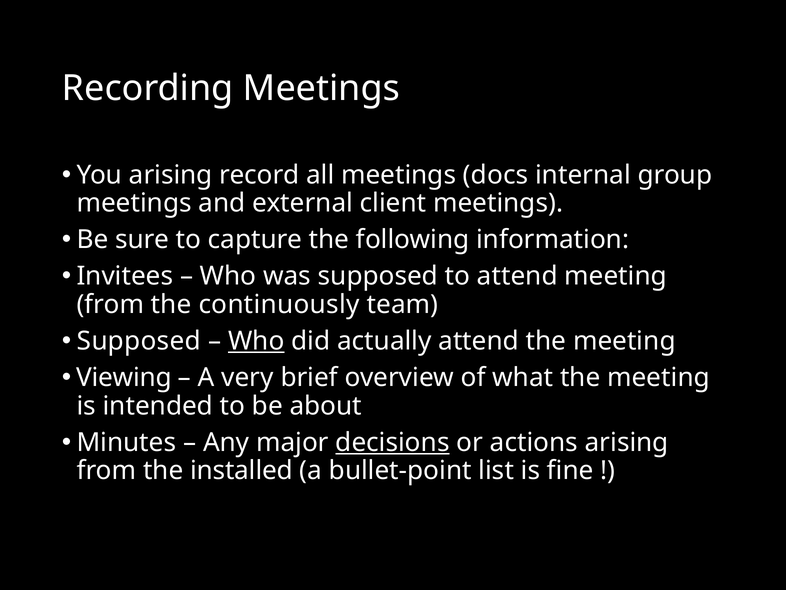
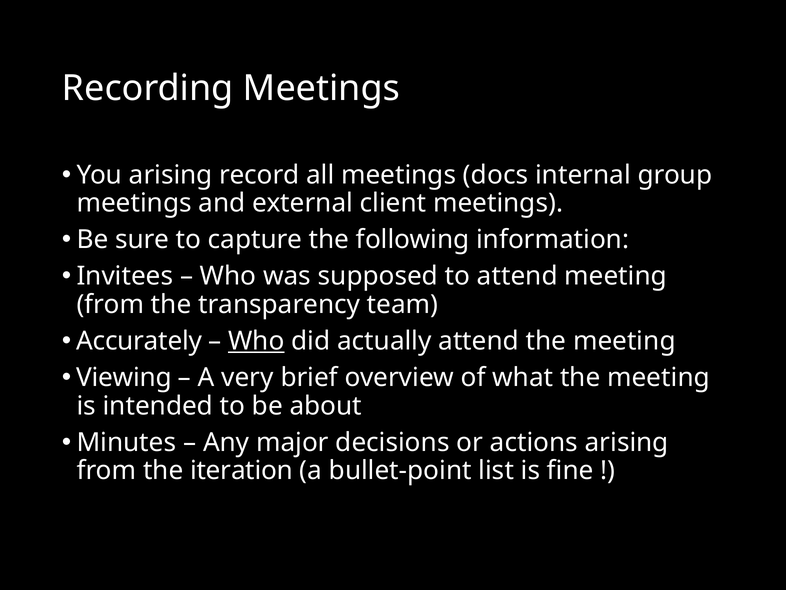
continuously: continuously -> transparency
Supposed at (139, 341): Supposed -> Accurately
decisions underline: present -> none
installed: installed -> iteration
